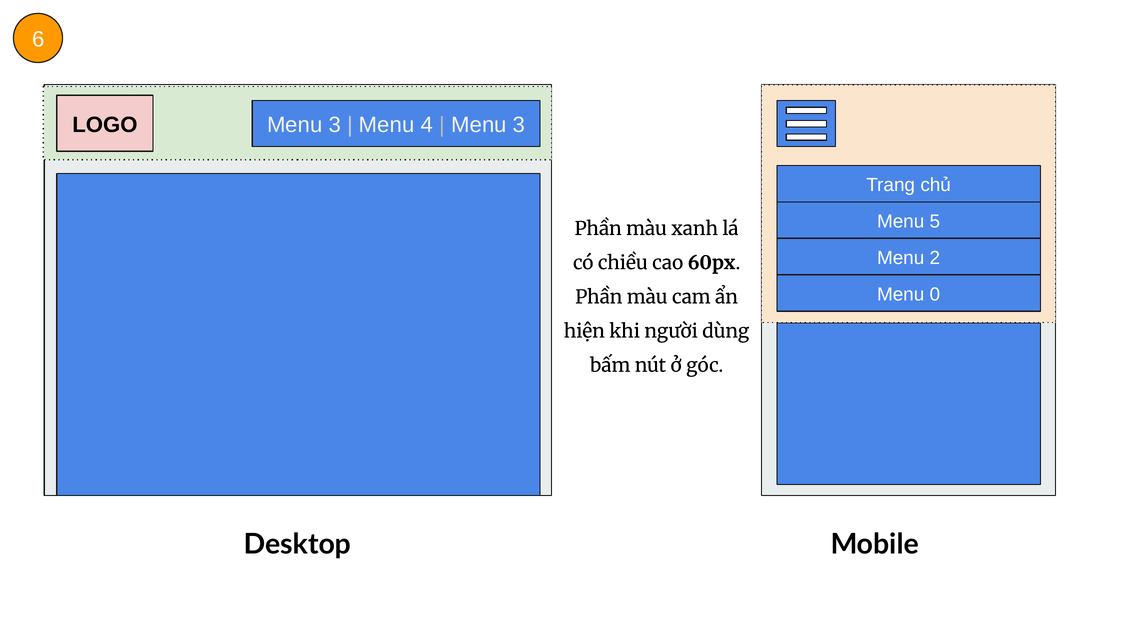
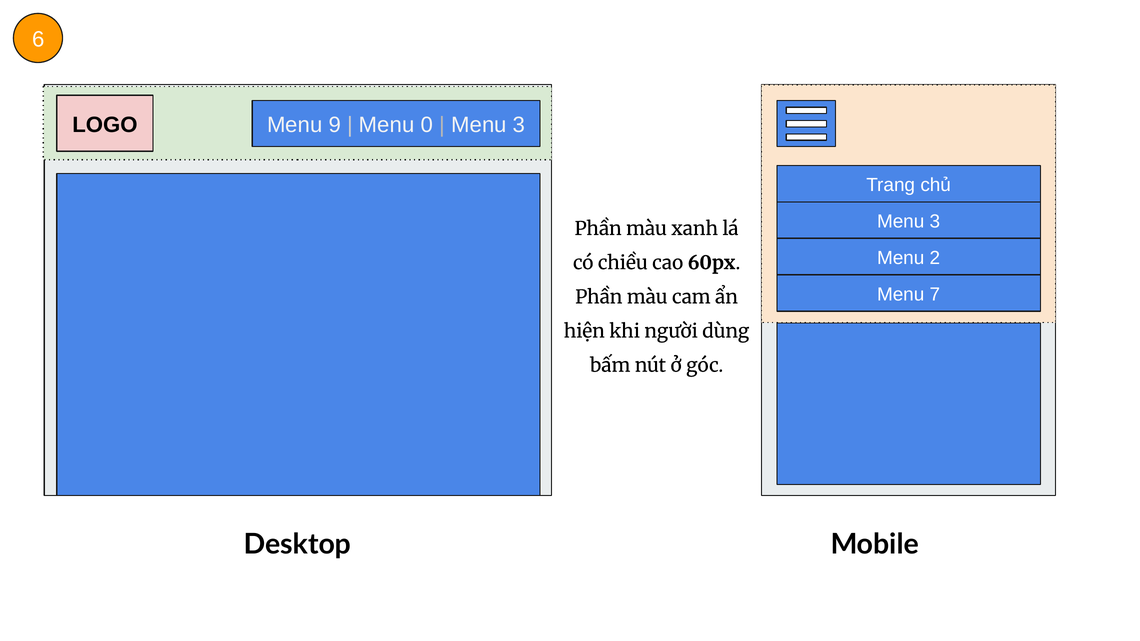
3 at (335, 125): 3 -> 9
4: 4 -> 0
5 at (935, 222): 5 -> 3
0: 0 -> 7
